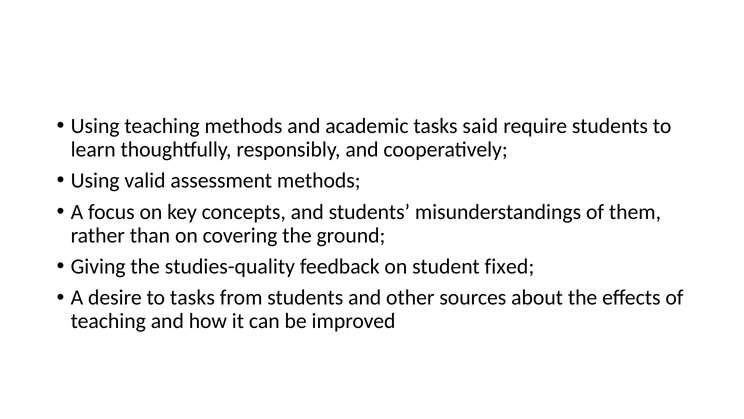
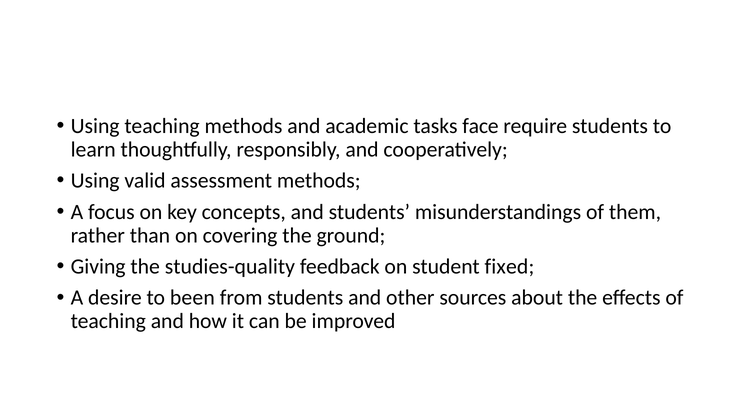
said: said -> face
to tasks: tasks -> been
